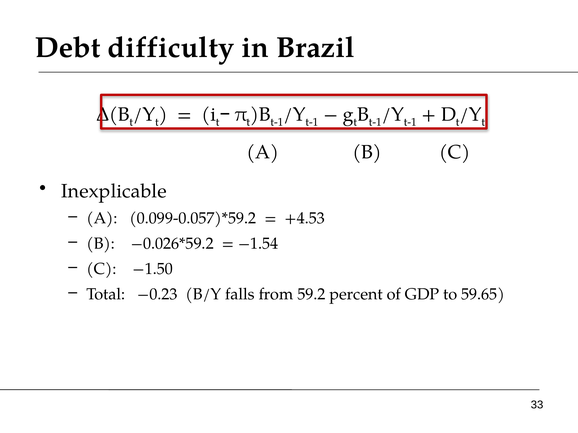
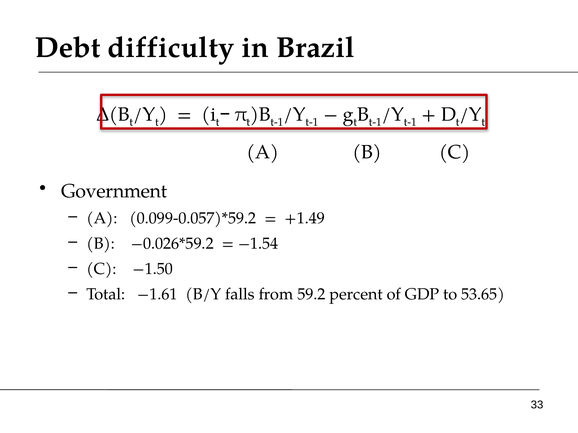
Inexplicable: Inexplicable -> Government
+4.53: +4.53 -> +1.49
−0.23: −0.23 -> −1.61
59.65: 59.65 -> 53.65
